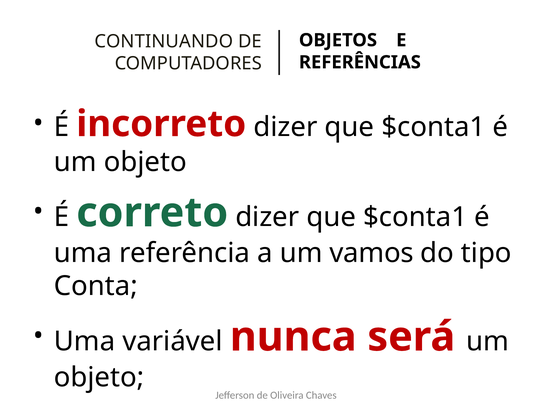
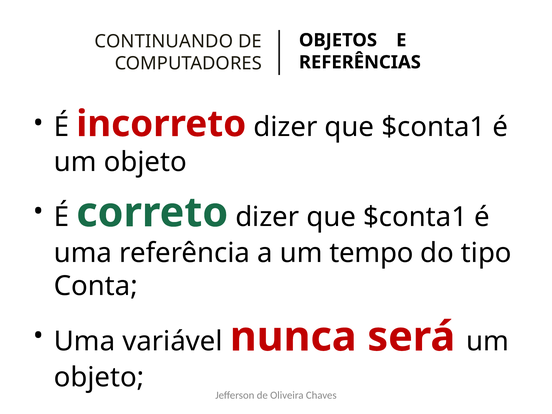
vamos: vamos -> tempo
